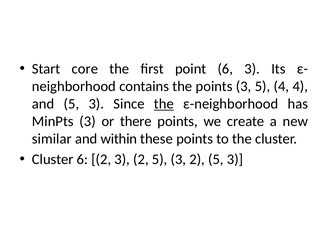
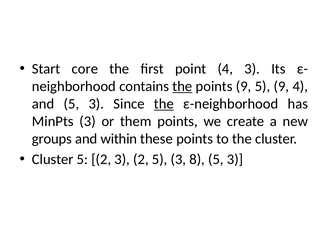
point 6: 6 -> 4
the at (182, 86) underline: none -> present
points 3: 3 -> 9
5 4: 4 -> 9
there: there -> them
similar: similar -> groups
Cluster 6: 6 -> 5
5 3 2: 2 -> 8
